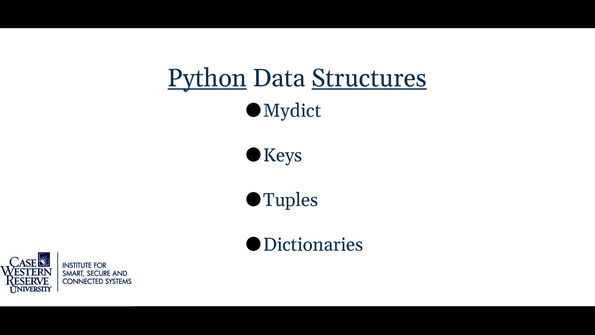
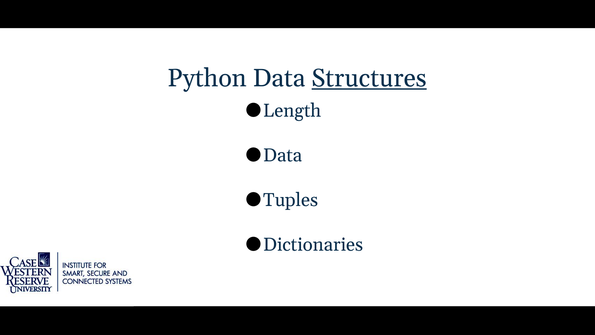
Python underline: present -> none
Mydict: Mydict -> Length
Keys at (283, 155): Keys -> Data
